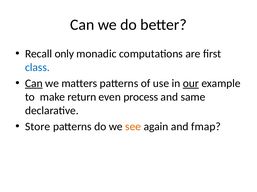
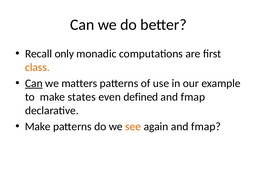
class colour: blue -> orange
our underline: present -> none
return: return -> states
process: process -> defined
same at (193, 97): same -> fmap
Store at (38, 127): Store -> Make
